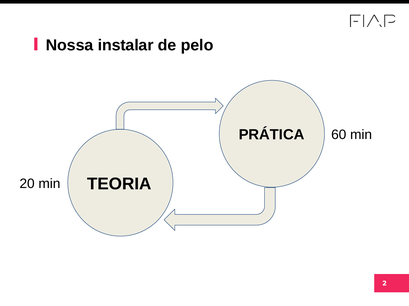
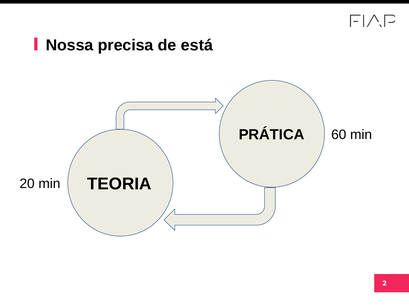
instalar: instalar -> precisa
pelo: pelo -> está
